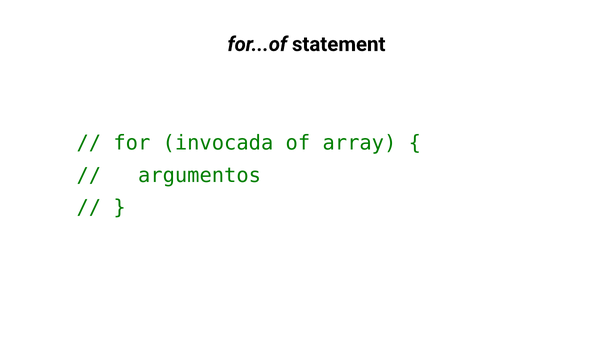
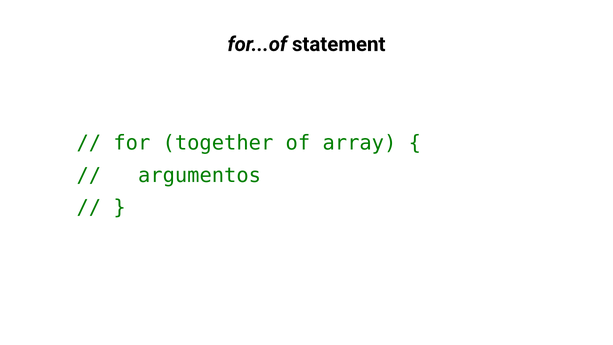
invocada: invocada -> together
